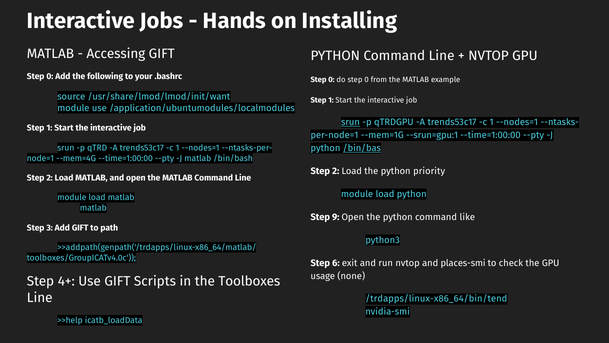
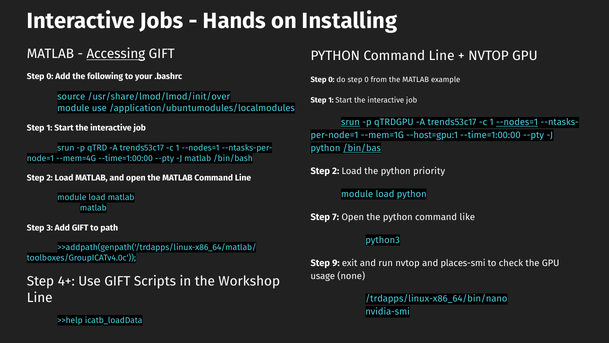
Accessing underline: none -> present
/usr/share/lmod/lmod/init/want: /usr/share/lmod/lmod/init/want -> /usr/share/lmod/lmod/init/over
--nodes=1 at (517, 122) underline: none -> present
--srun=gpu:1: --srun=gpu:1 -> --host=gpu:1
9: 9 -> 7
6: 6 -> 9
Toolboxes: Toolboxes -> Workshop
/trdapps/linux-x86_64/bin/tend: /trdapps/linux-x86_64/bin/tend -> /trdapps/linux-x86_64/bin/nano
